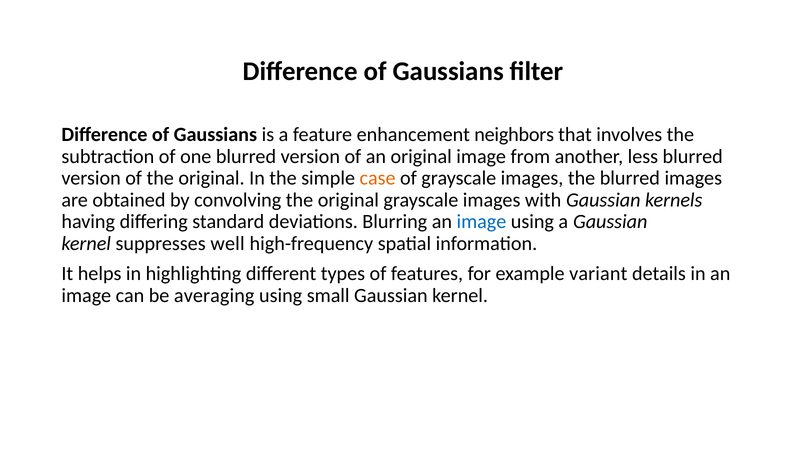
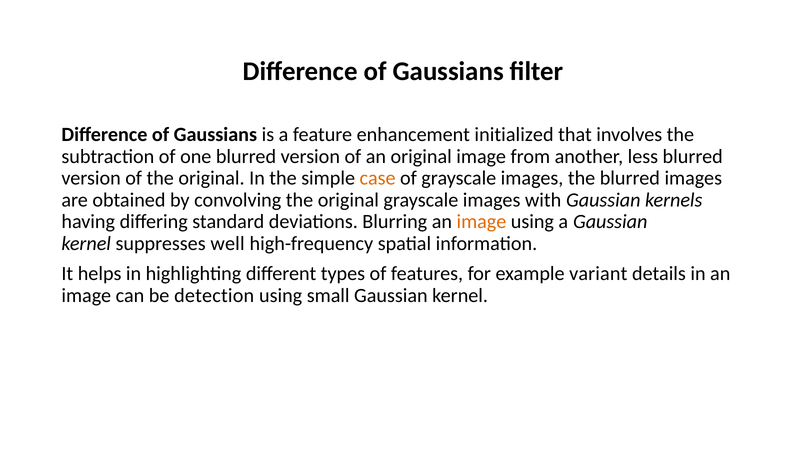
neighbors: neighbors -> initialized
image at (481, 221) colour: blue -> orange
averaging: averaging -> detection
